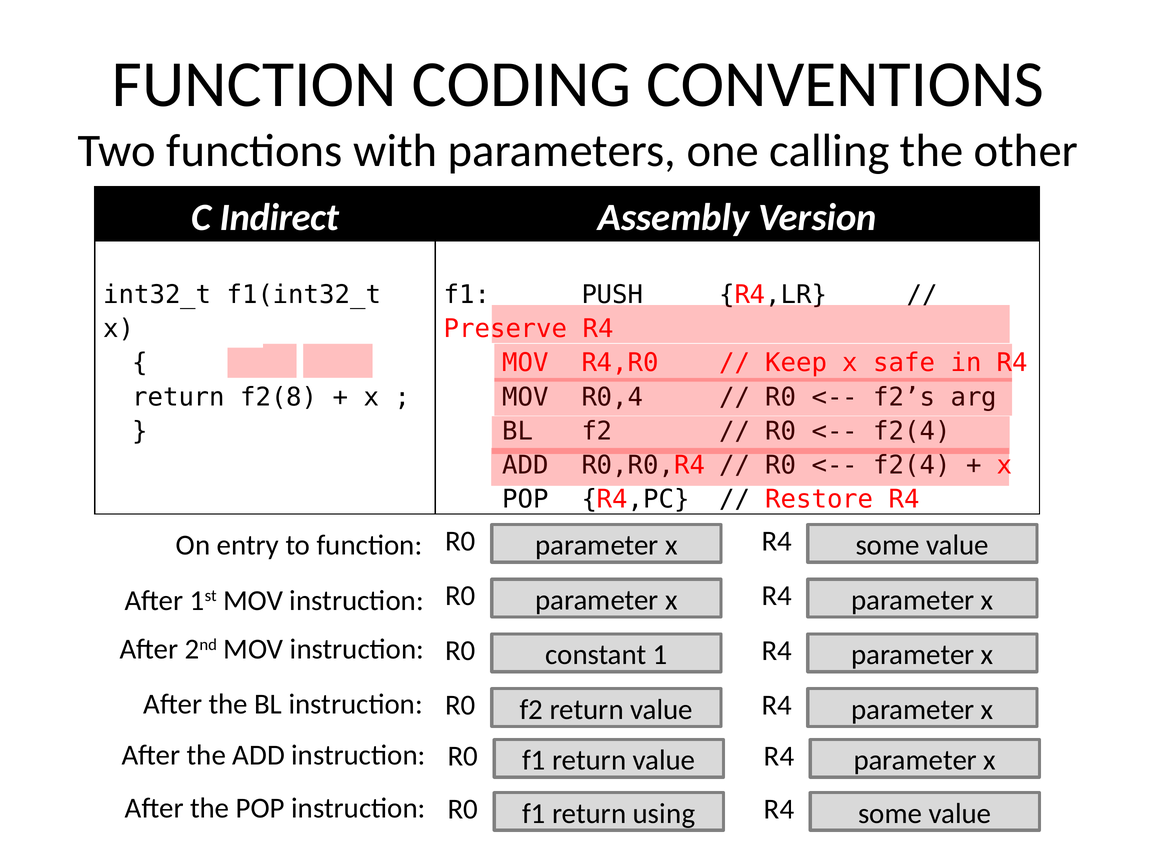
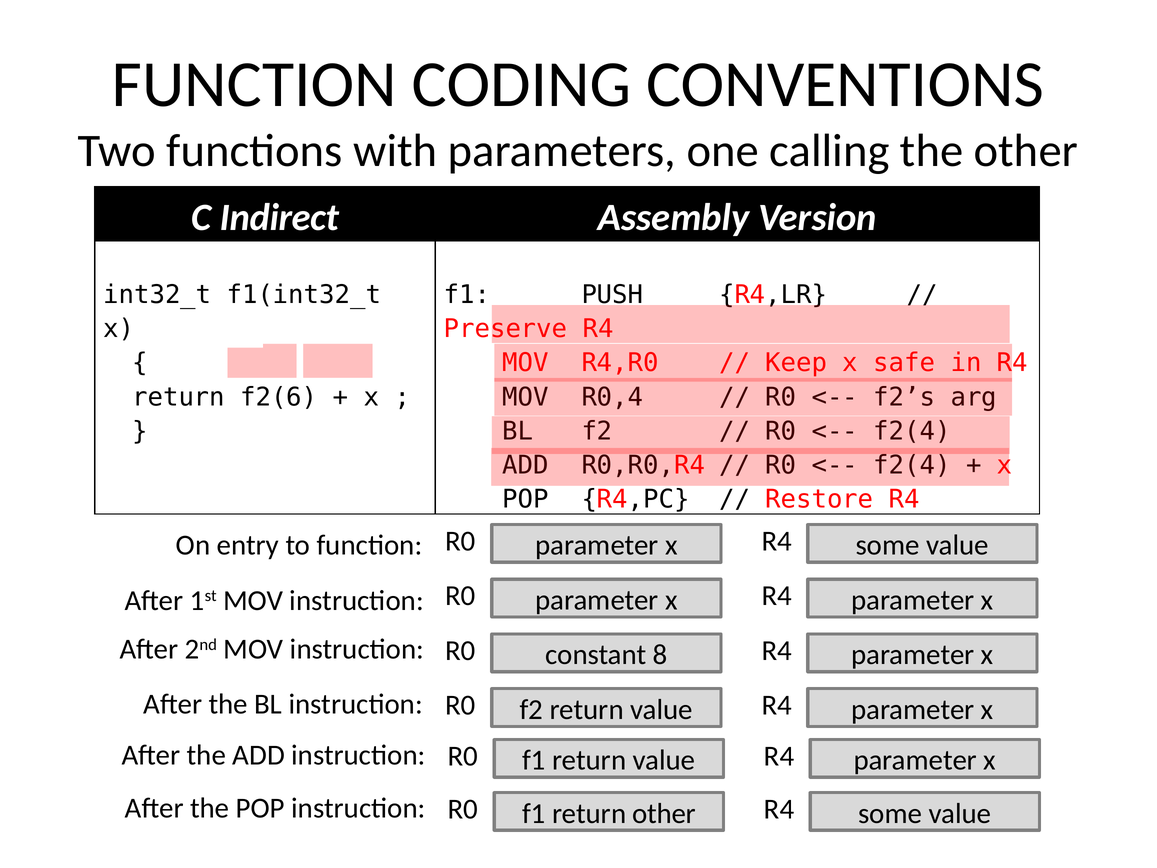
f2(8: f2(8 -> f2(6
1: 1 -> 8
return using: using -> other
